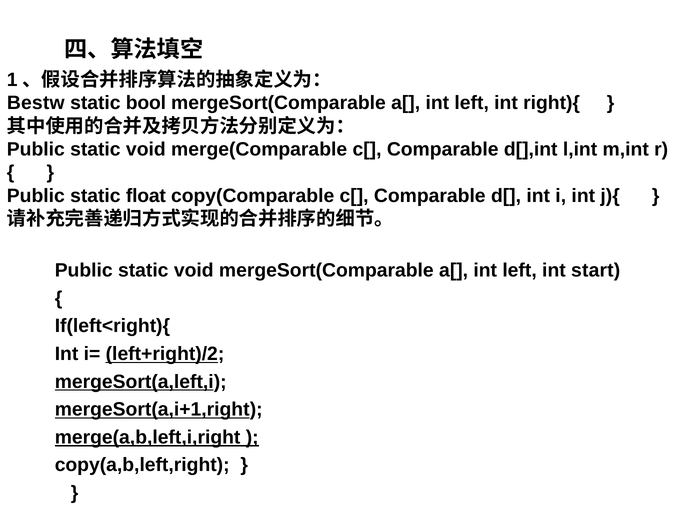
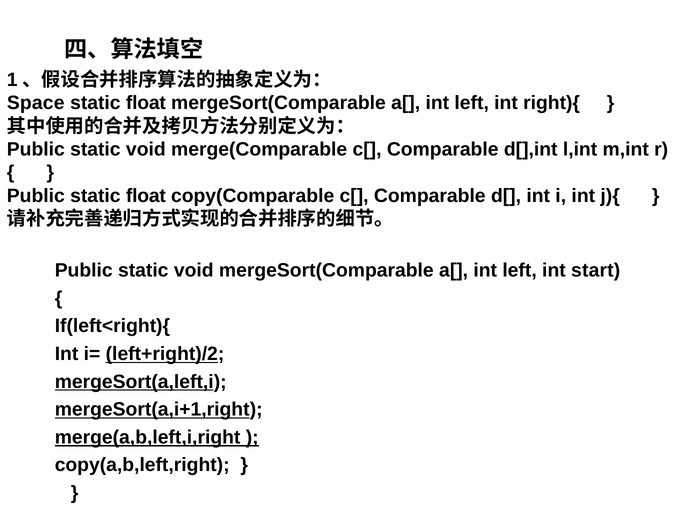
Bestw: Bestw -> Space
bool at (146, 103): bool -> float
